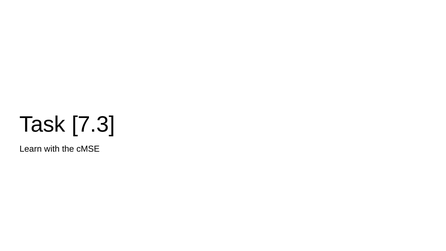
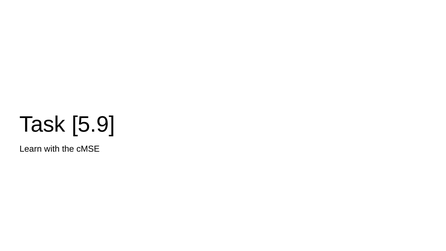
7.3: 7.3 -> 5.9
